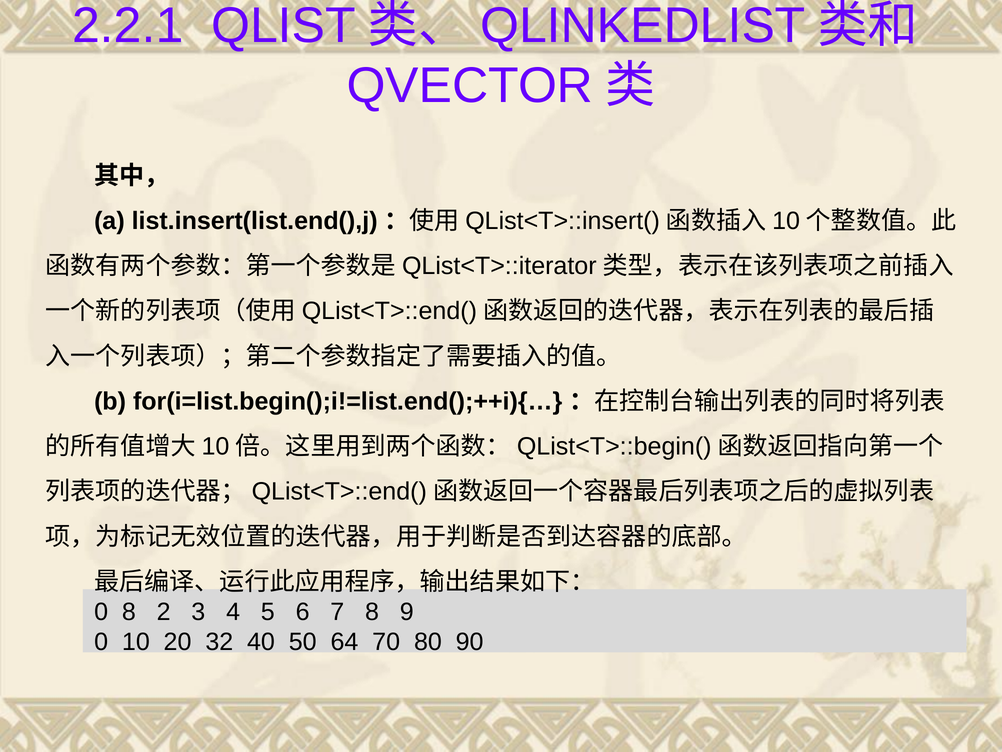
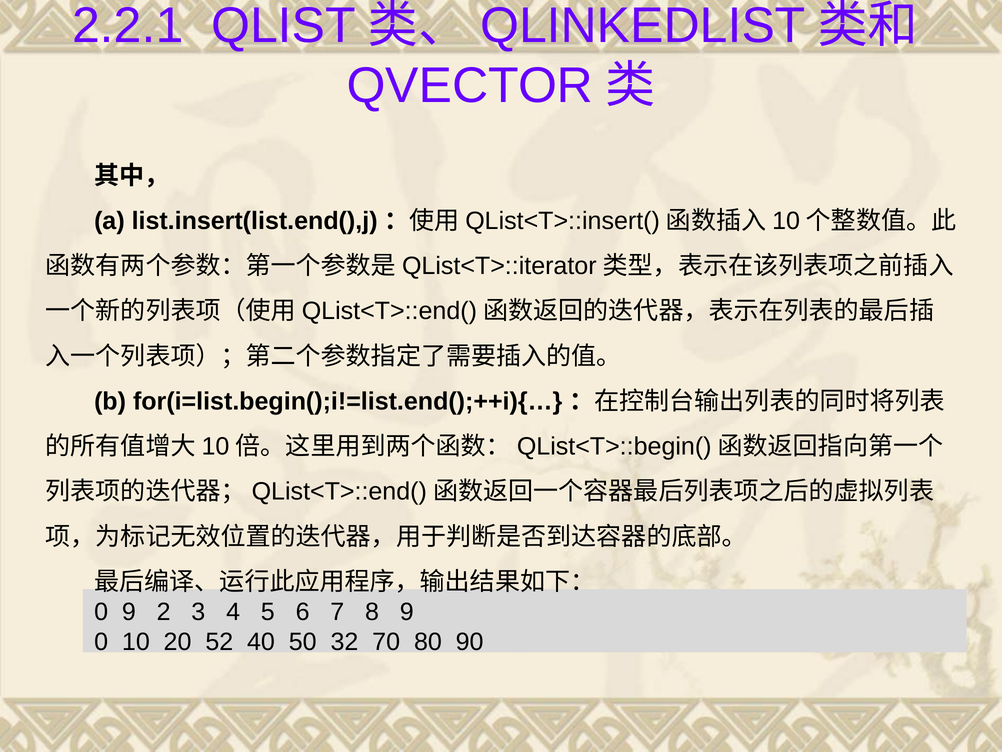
0 8: 8 -> 9
32: 32 -> 52
64: 64 -> 32
